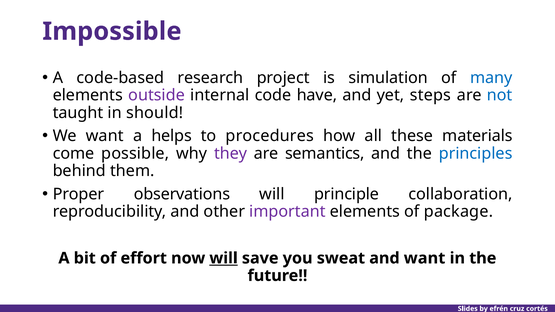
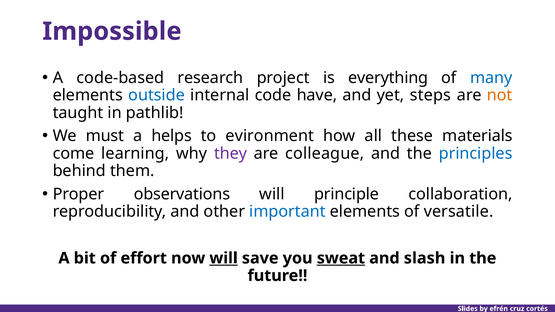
simulation: simulation -> everything
outside colour: purple -> blue
not colour: blue -> orange
should: should -> pathlib
We want: want -> must
procedures: procedures -> evironment
possible: possible -> learning
semantics: semantics -> colleague
important colour: purple -> blue
package: package -> versatile
sweat underline: none -> present
and want: want -> slash
